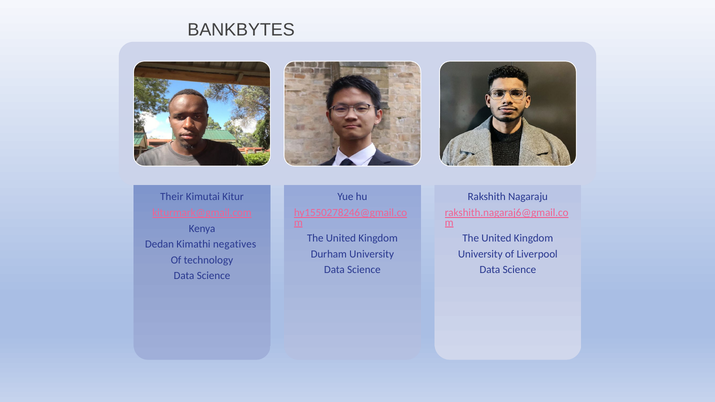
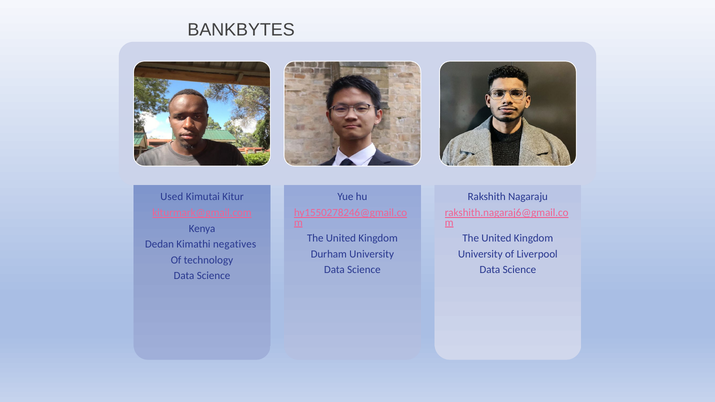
Their: Their -> Used
